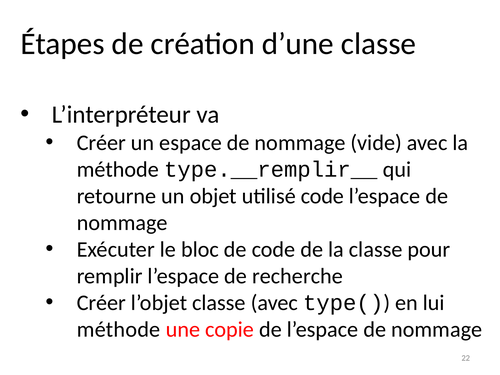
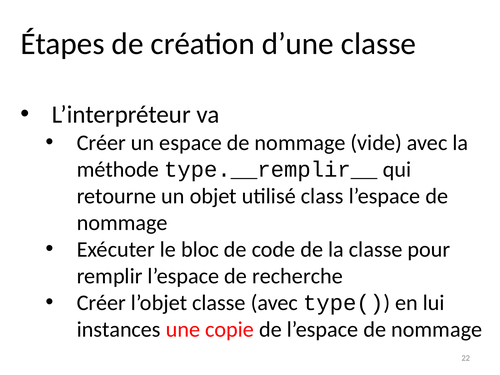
utilisé code: code -> class
méthode at (119, 329): méthode -> instances
